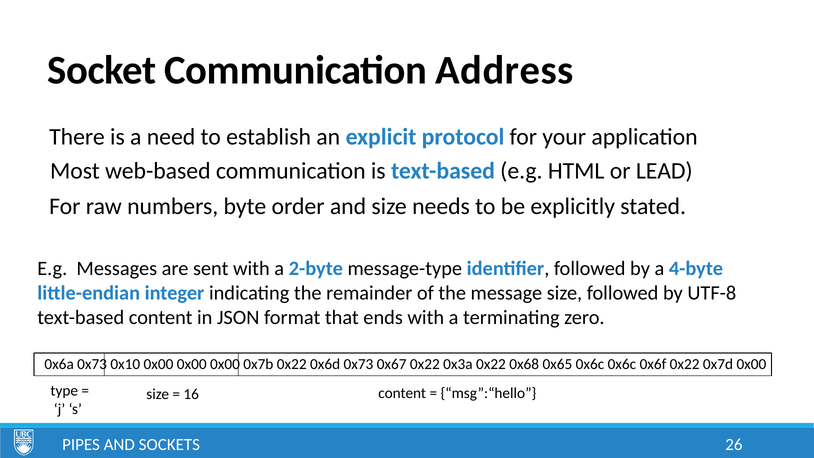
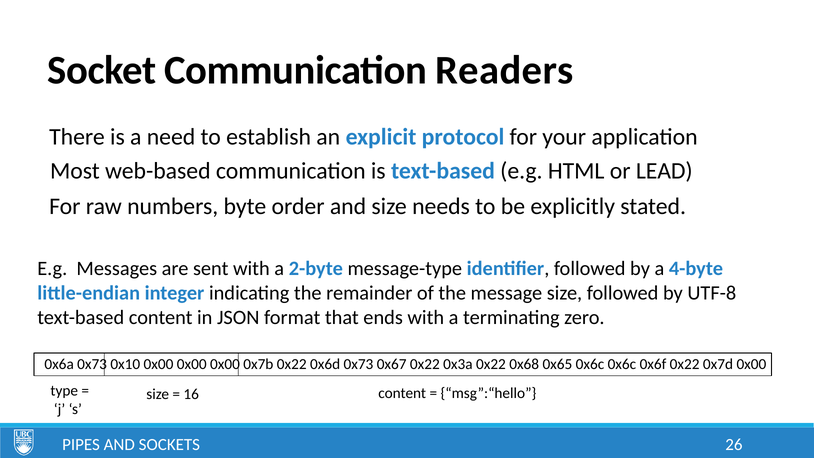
Address: Address -> Readers
